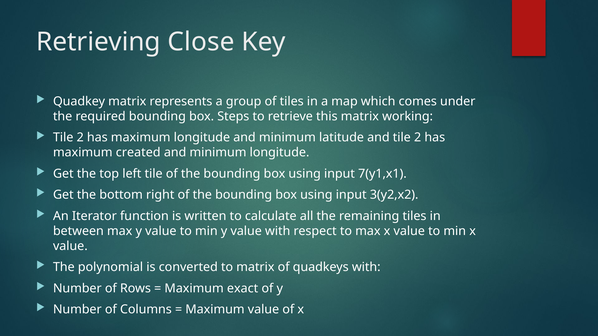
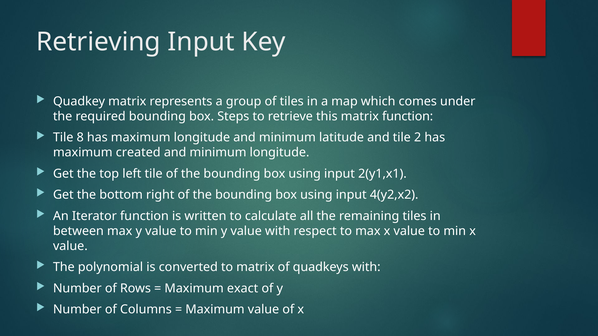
Retrieving Close: Close -> Input
matrix working: working -> function
2 at (80, 138): 2 -> 8
7(y1,x1: 7(y1,x1 -> 2(y1,x1
3(y2,x2: 3(y2,x2 -> 4(y2,x2
